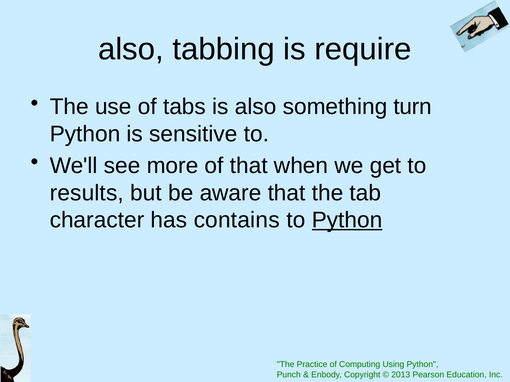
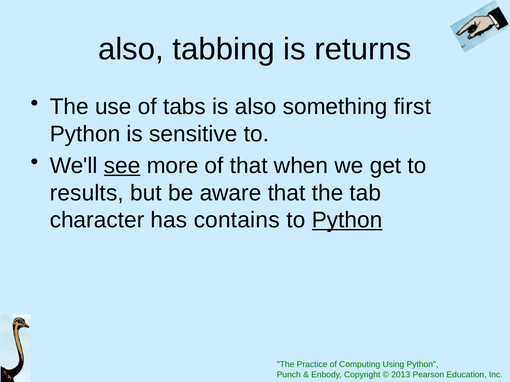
require: require -> returns
turn: turn -> first
see underline: none -> present
